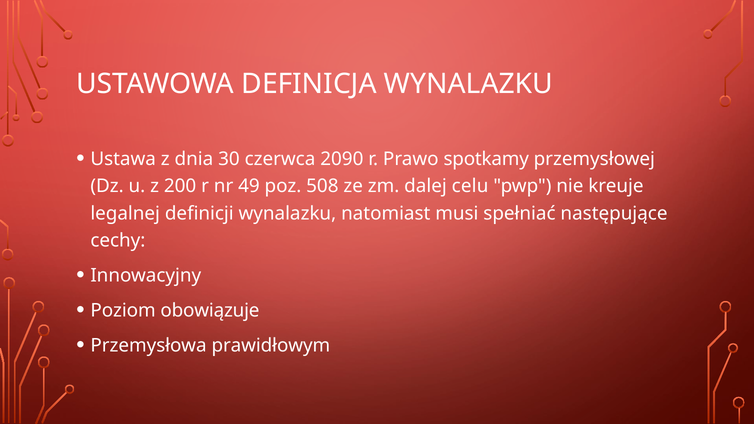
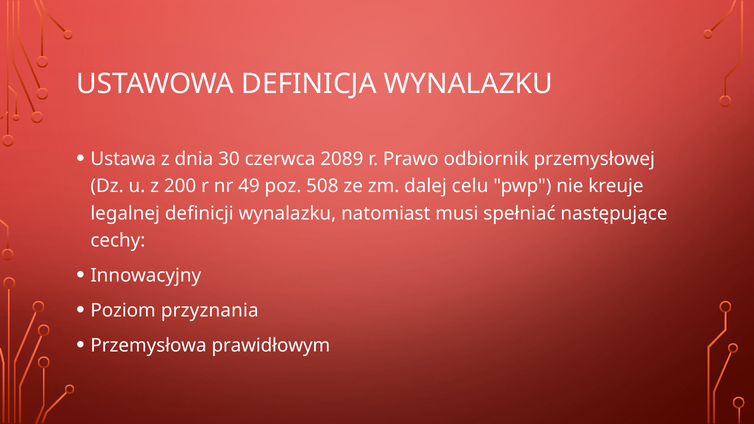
2090: 2090 -> 2089
spotkamy: spotkamy -> odbiornik
obowiązuje: obowiązuje -> przyznania
